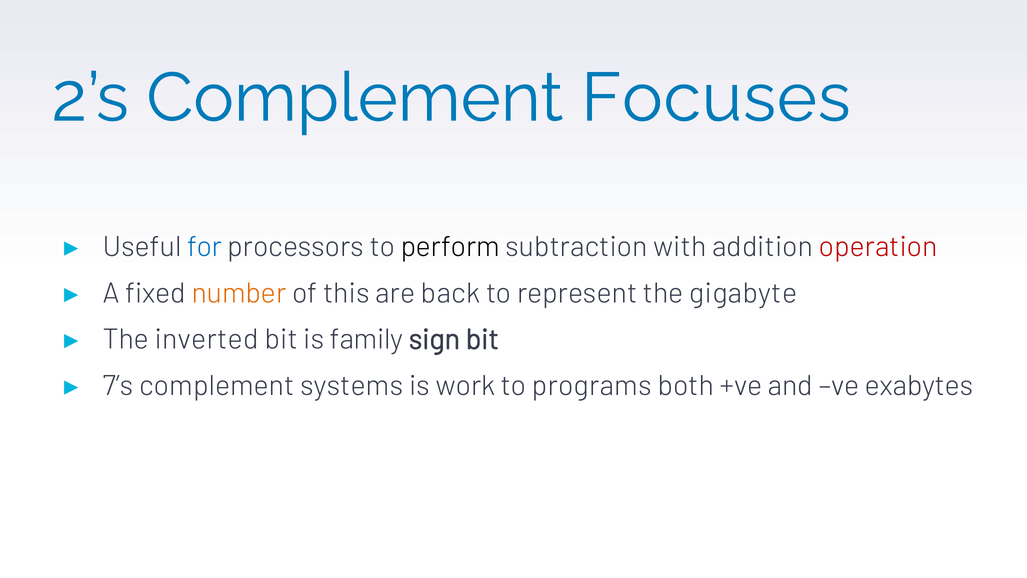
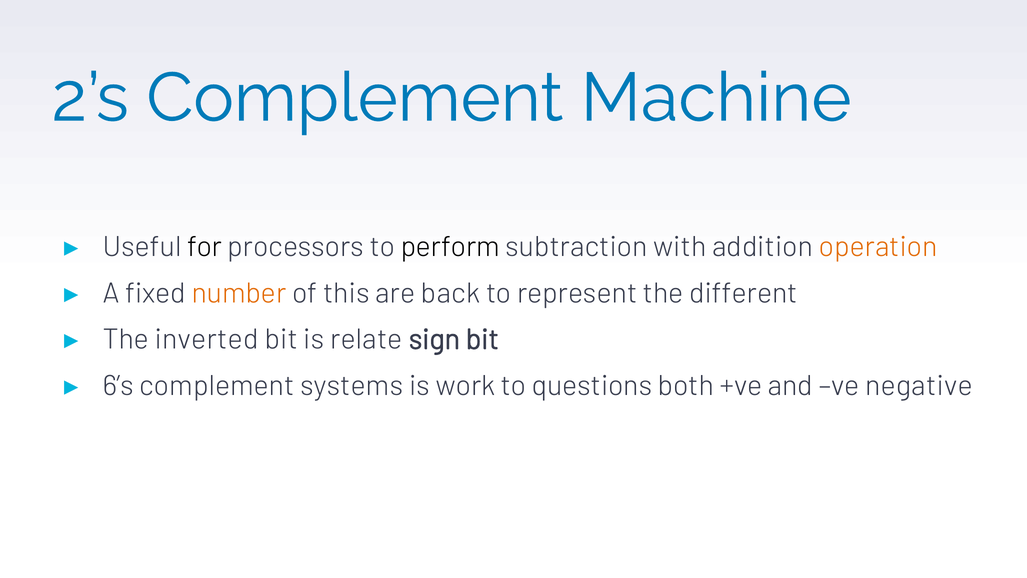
Focuses: Focuses -> Machine
for colour: blue -> black
operation colour: red -> orange
gigabyte: gigabyte -> different
family: family -> relate
7’s: 7’s -> 6’s
programs: programs -> questions
exabytes: exabytes -> negative
